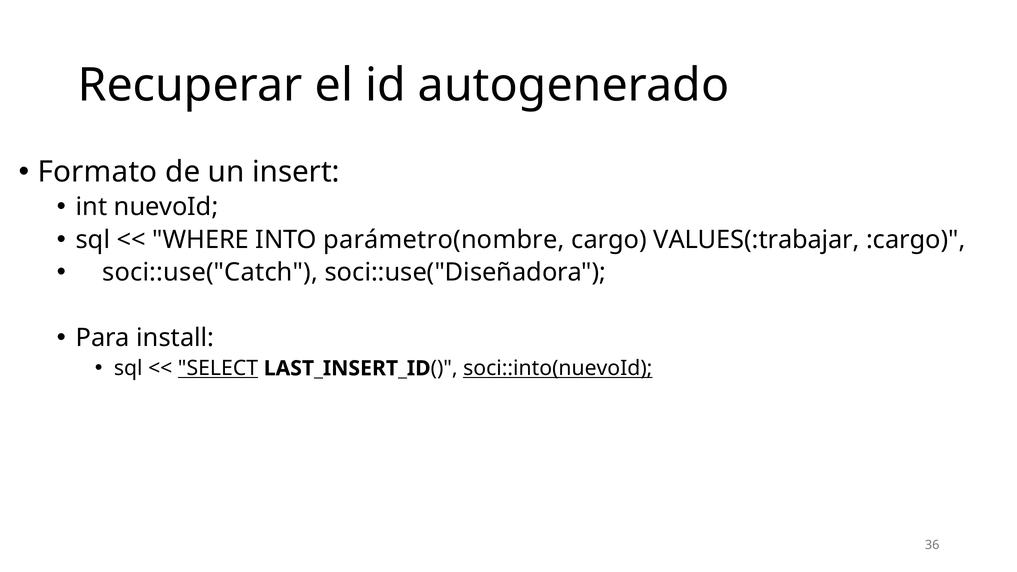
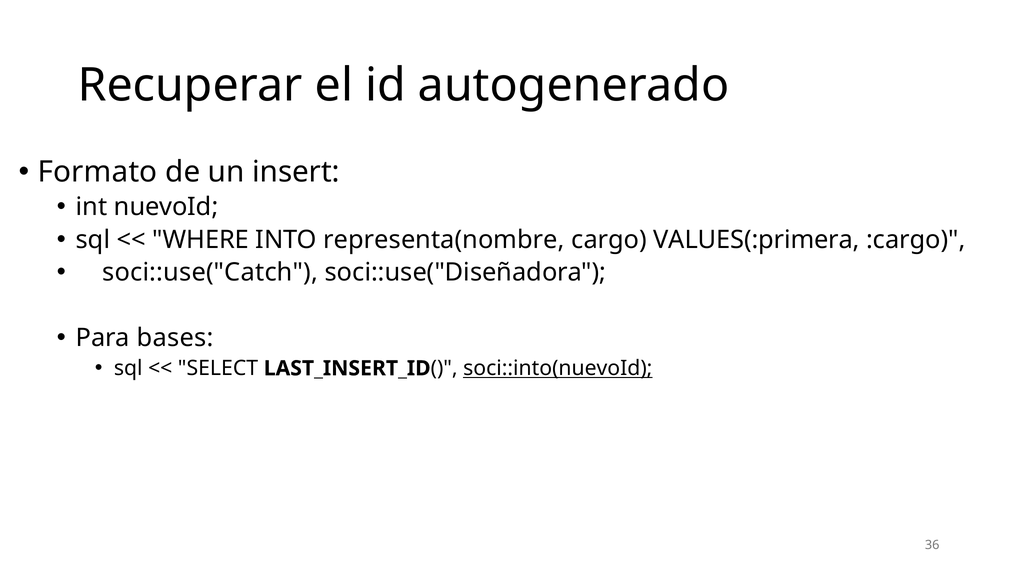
parámetro(nombre: parámetro(nombre -> representa(nombre
VALUES(:trabajar: VALUES(:trabajar -> VALUES(:primera
install: install -> bases
SELECT underline: present -> none
